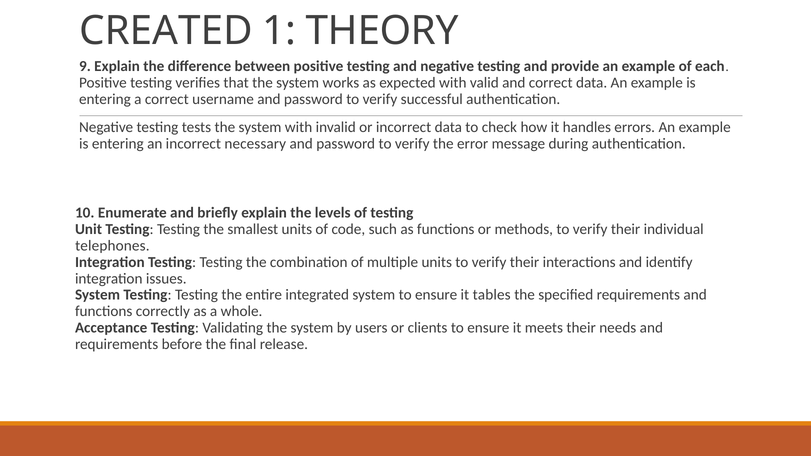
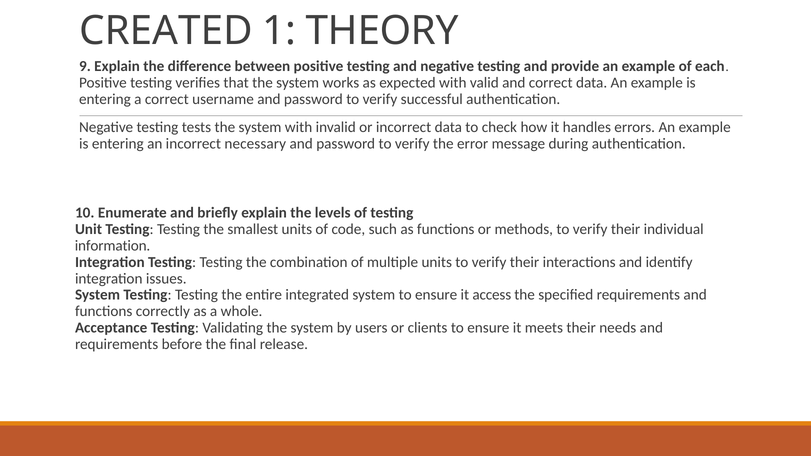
telephones: telephones -> information
tables: tables -> access
